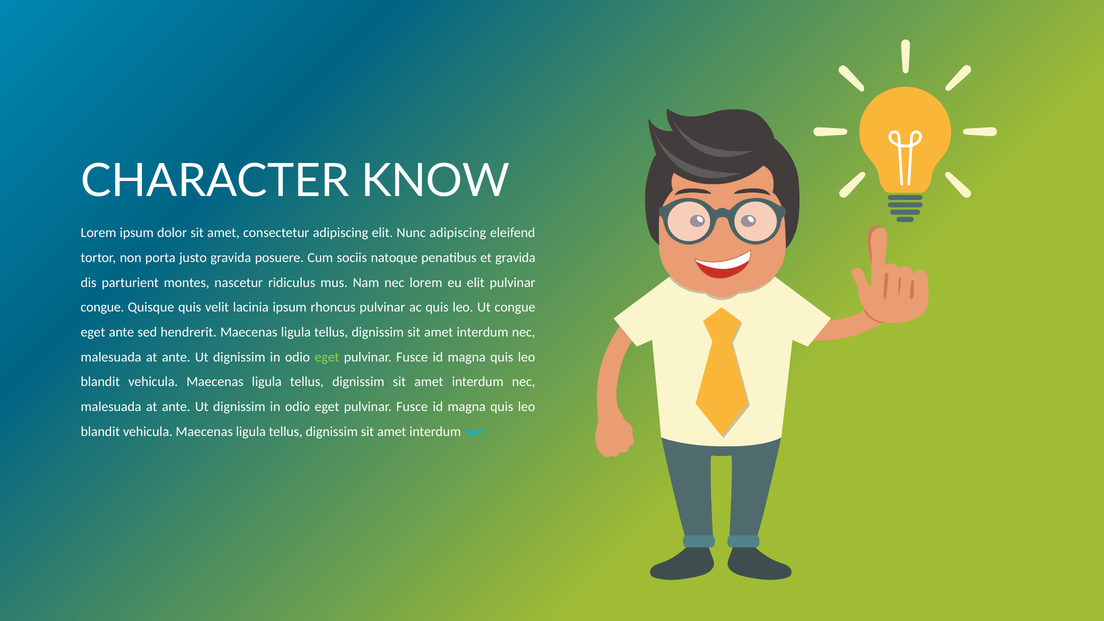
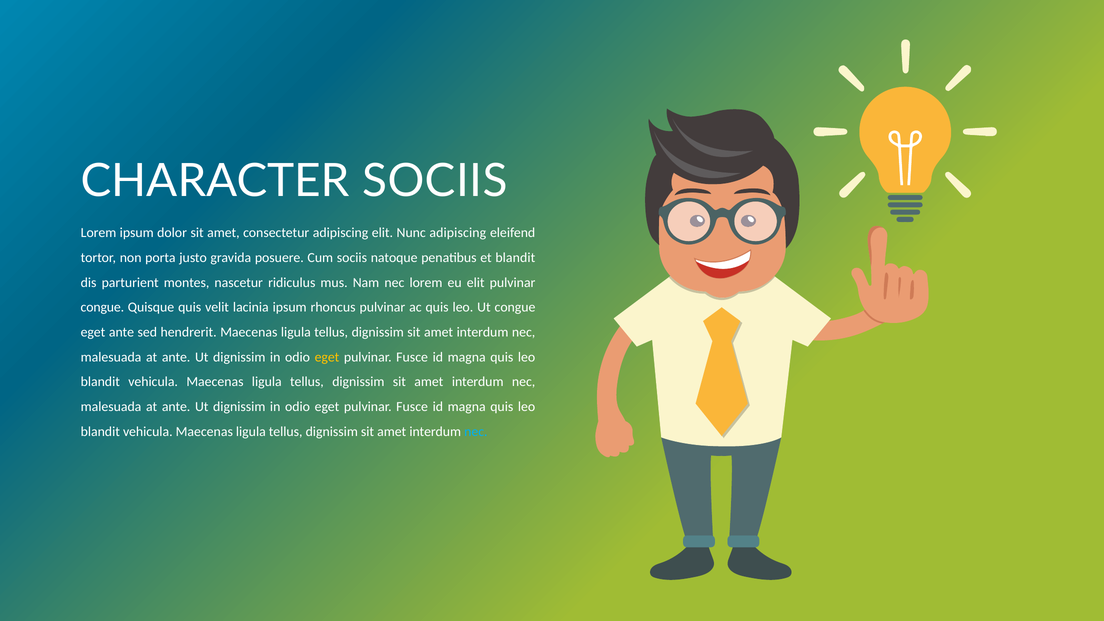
CHARACTER KNOW: KNOW -> SOCIIS
et gravida: gravida -> blandit
eget at (327, 357) colour: light green -> yellow
